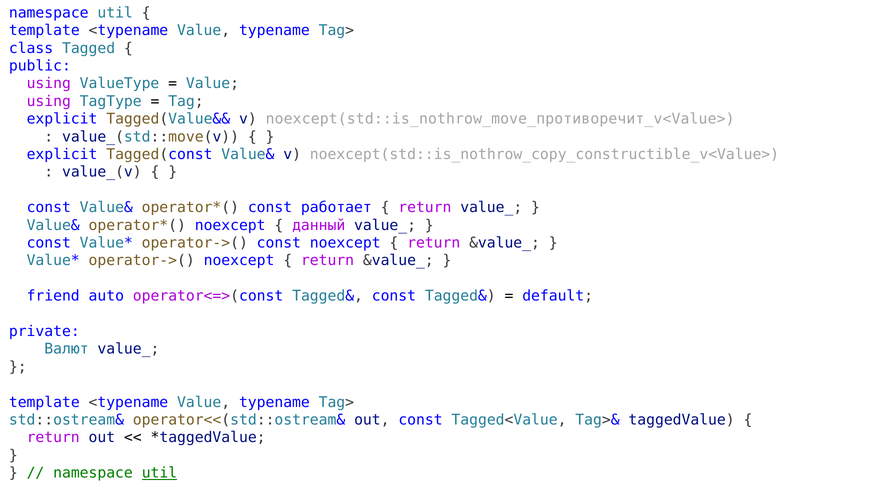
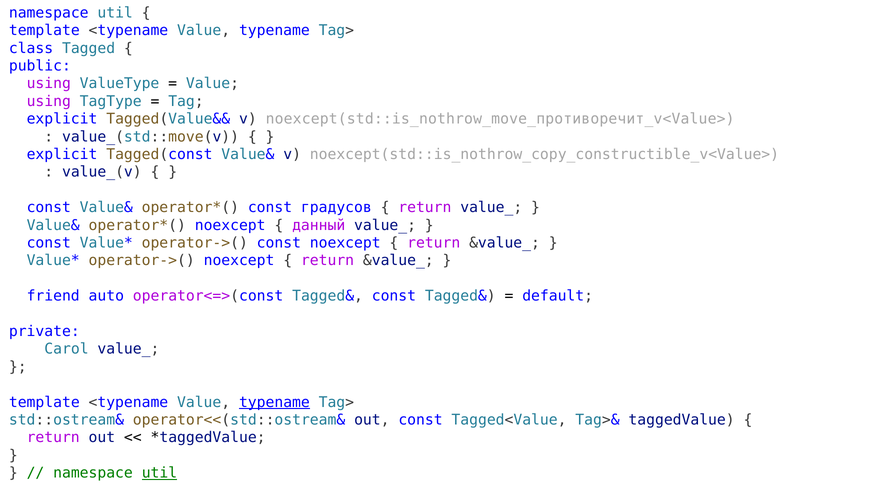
работает: работает -> градусов
Валют: Валют -> Carol
typename at (274, 402) underline: none -> present
